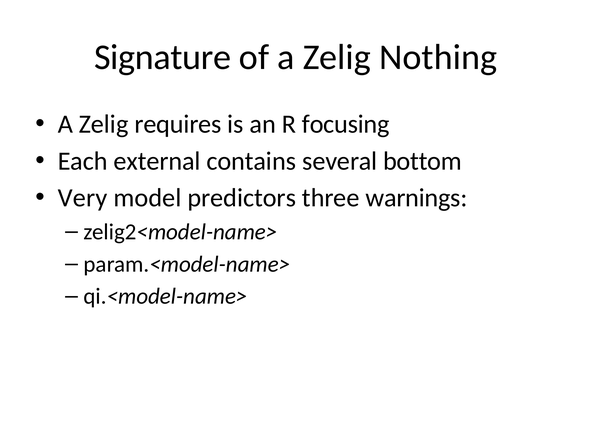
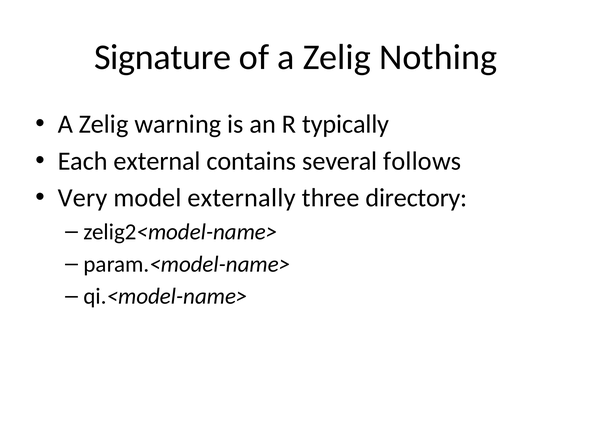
requires: requires -> warning
focusing: focusing -> typically
bottom: bottom -> follows
predictors: predictors -> externally
warnings: warnings -> directory
